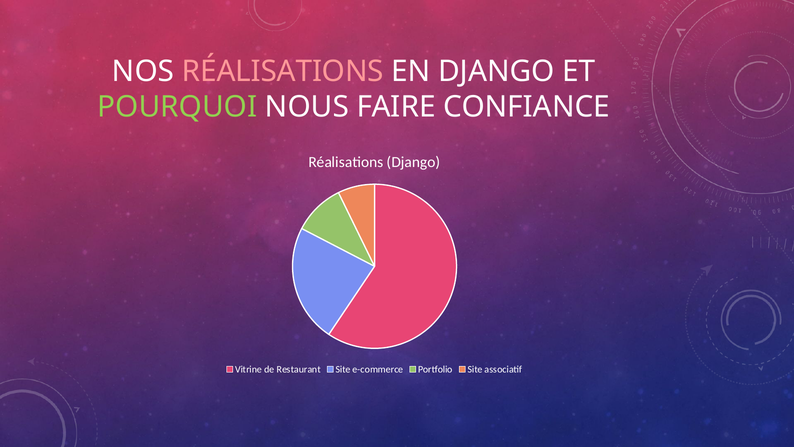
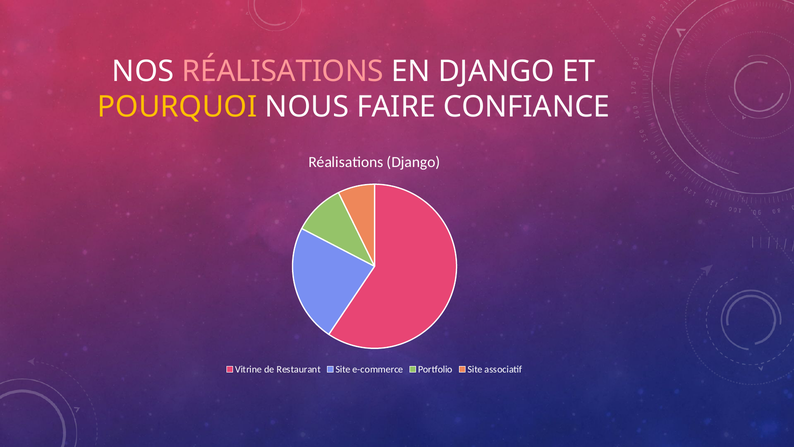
POURQUOI colour: light green -> yellow
